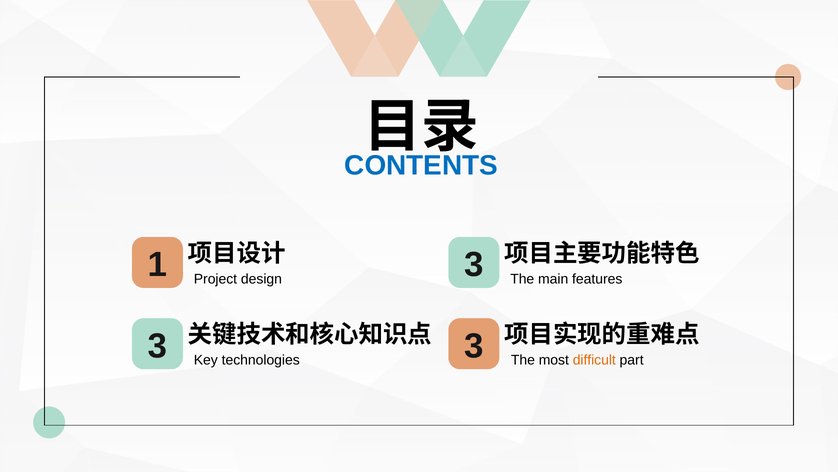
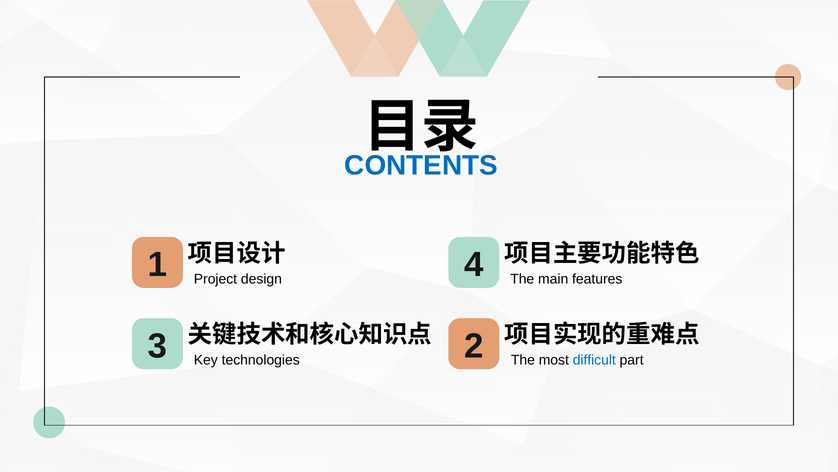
design 3: 3 -> 4
difficult colour: orange -> blue
technologies 3: 3 -> 2
